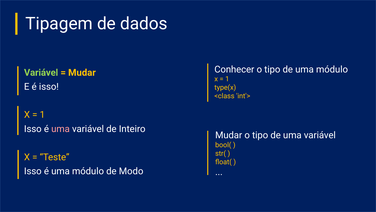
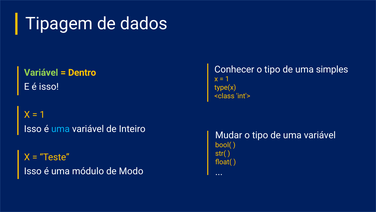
de uma módulo: módulo -> simples
Mudar at (82, 72): Mudar -> Dentro
uma at (61, 129) colour: pink -> light blue
